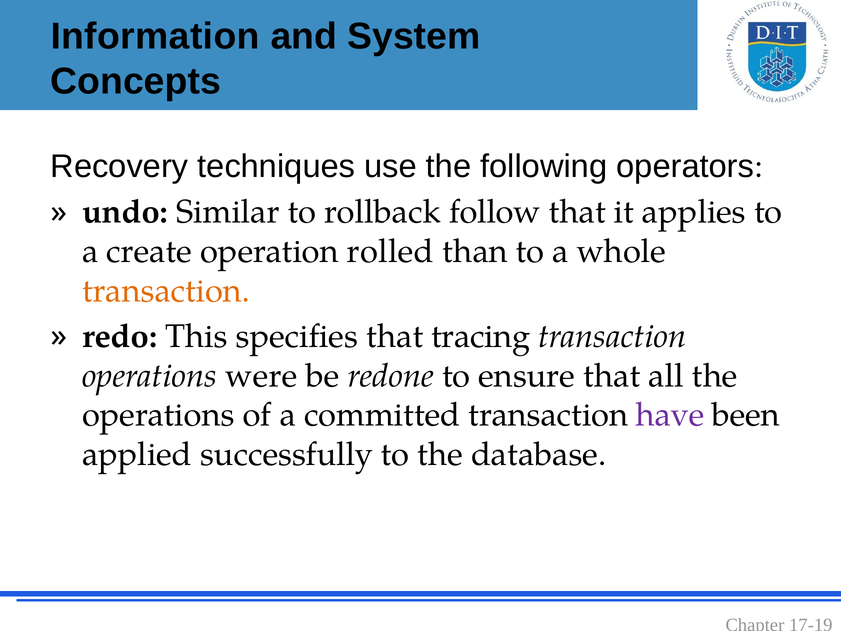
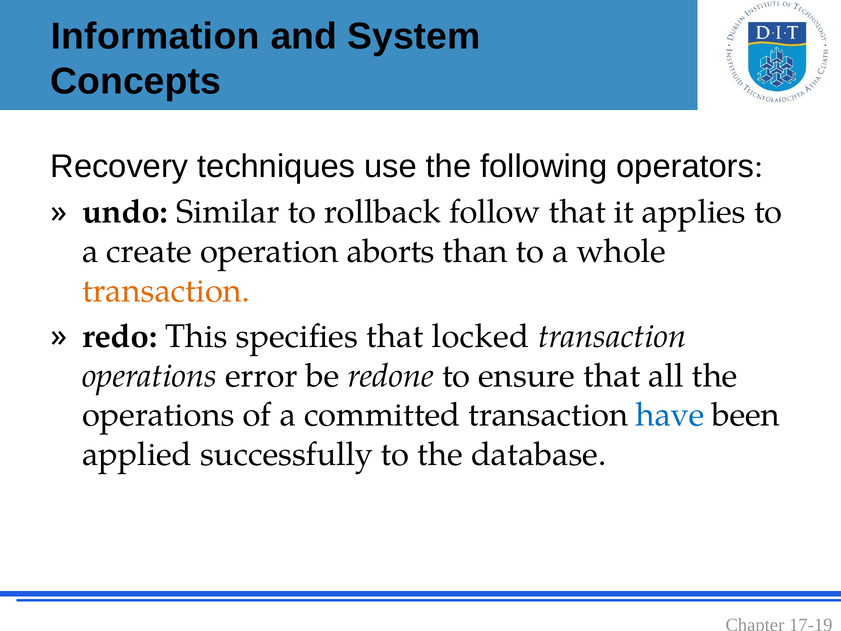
rolled: rolled -> aborts
tracing: tracing -> locked
were: were -> error
have colour: purple -> blue
